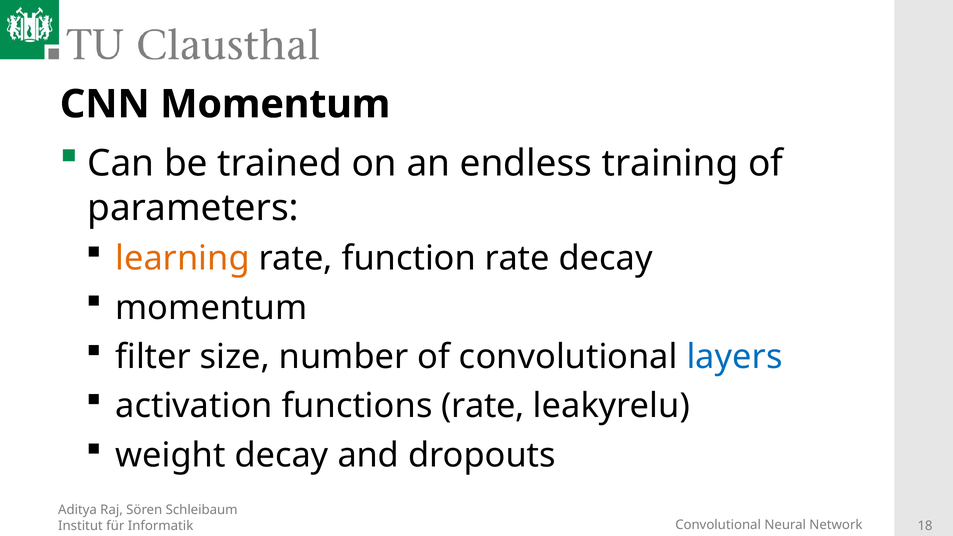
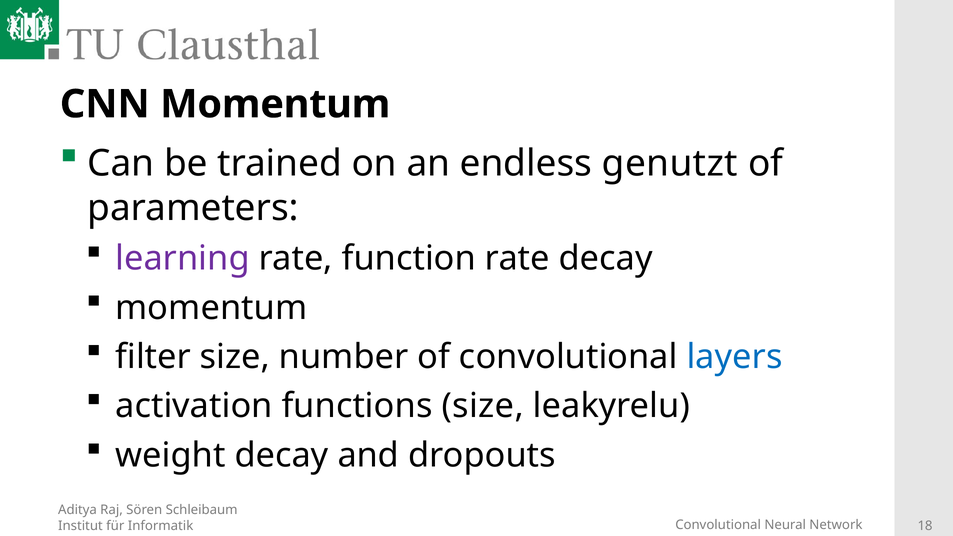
training: training -> genutzt
learning colour: orange -> purple
functions rate: rate -> size
